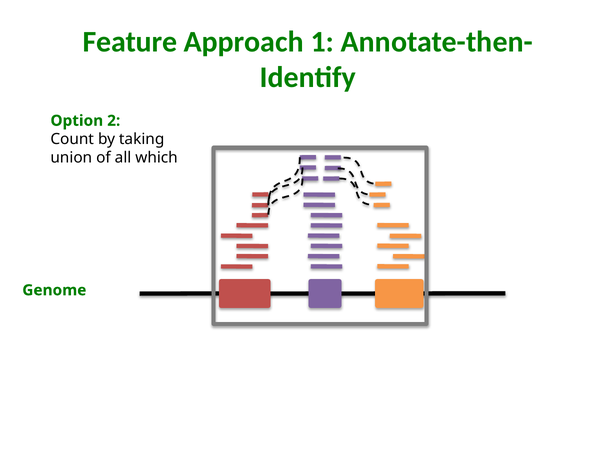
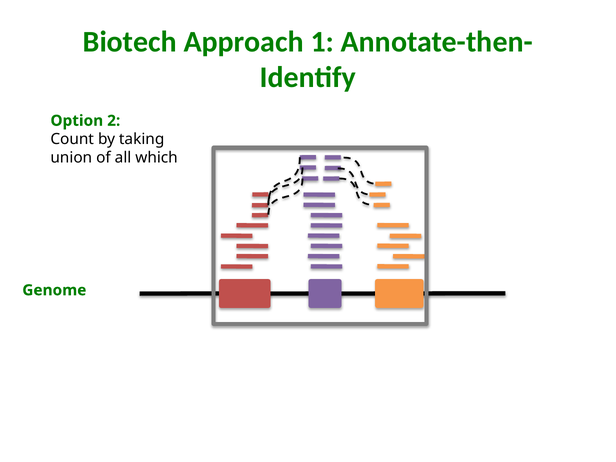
Feature: Feature -> Biotech
